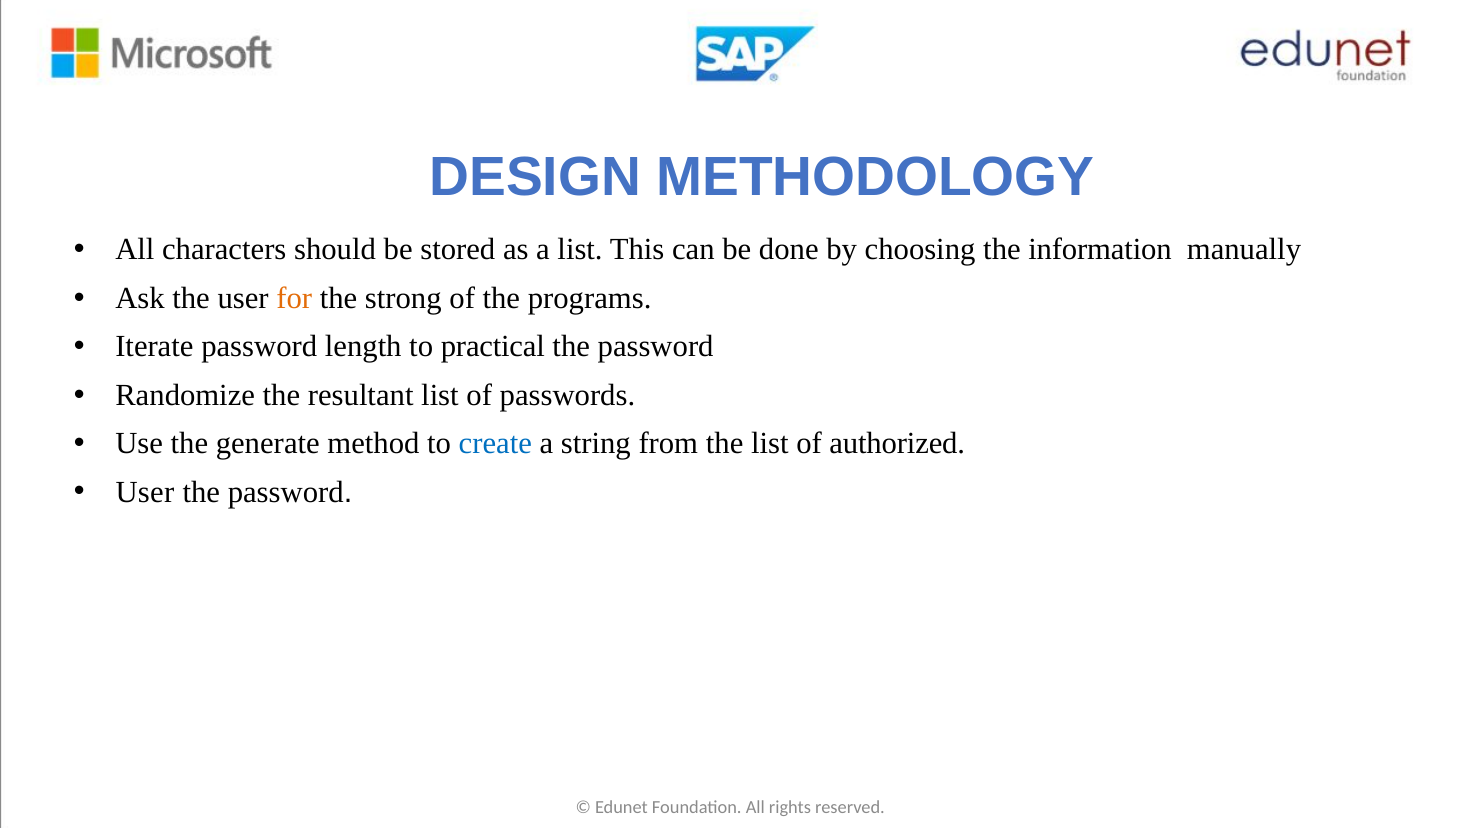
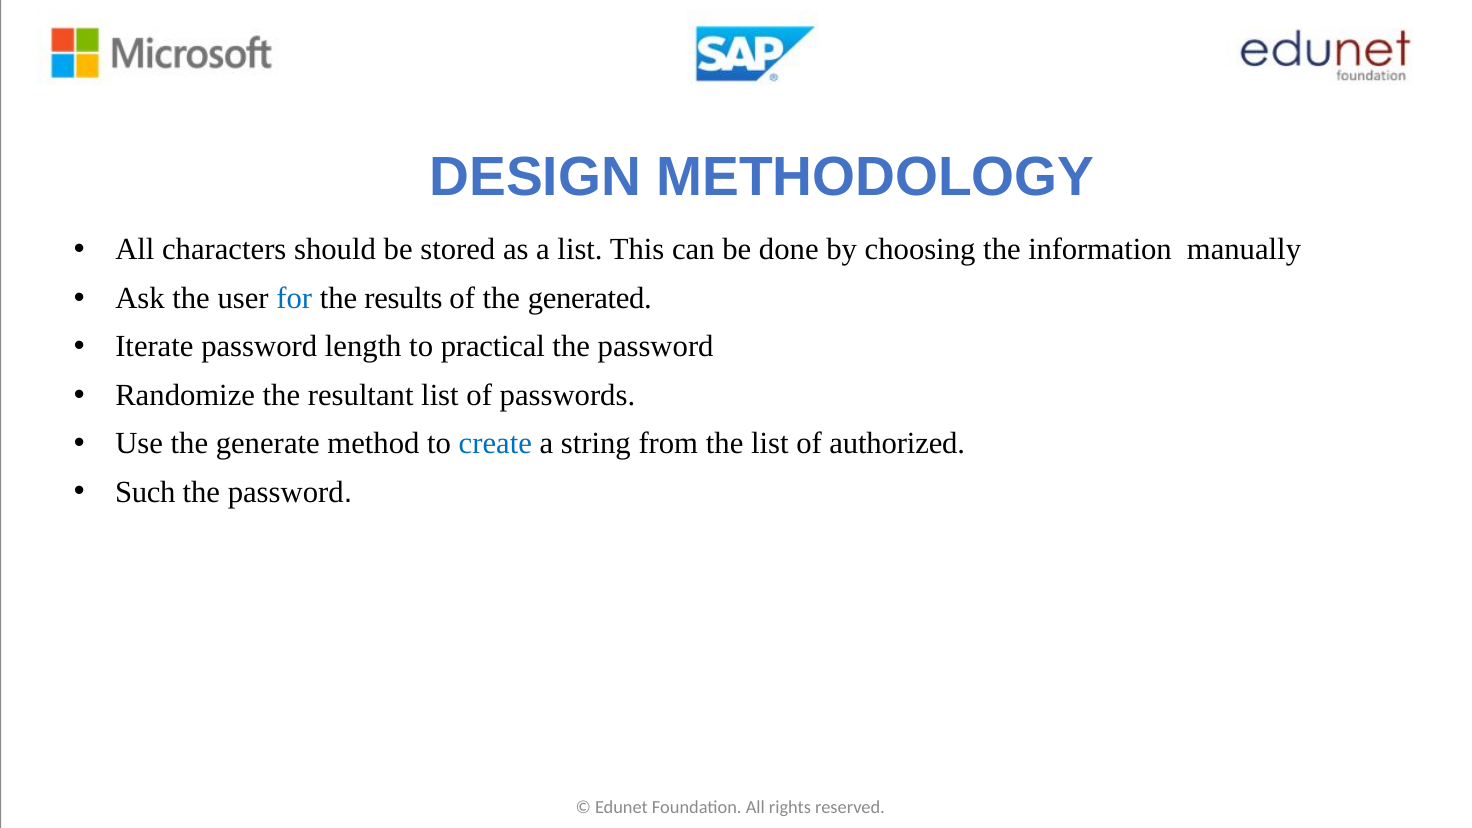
for colour: orange -> blue
strong: strong -> results
programs: programs -> generated
User at (145, 492): User -> Such
